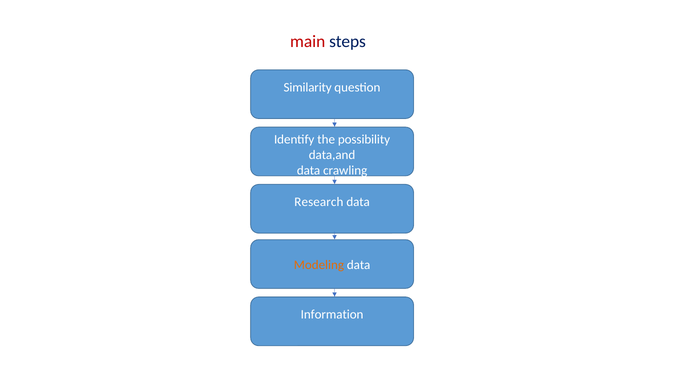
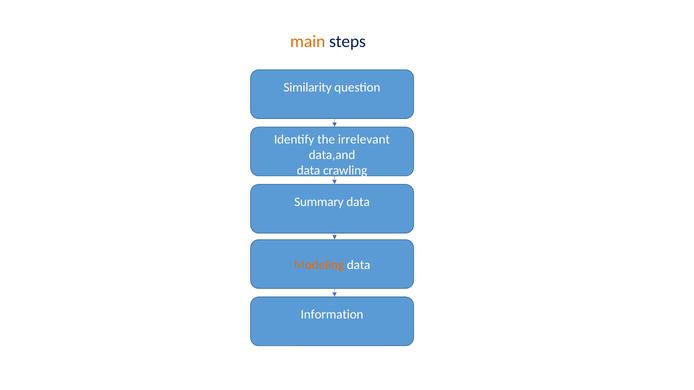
main colour: red -> orange
possibility: possibility -> irrelevant
Research: Research -> Summary
